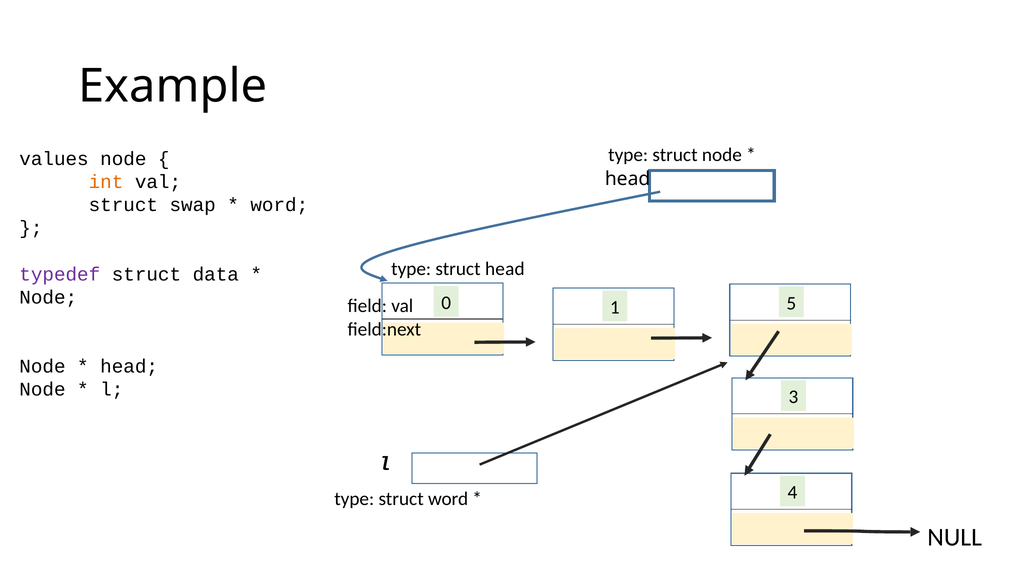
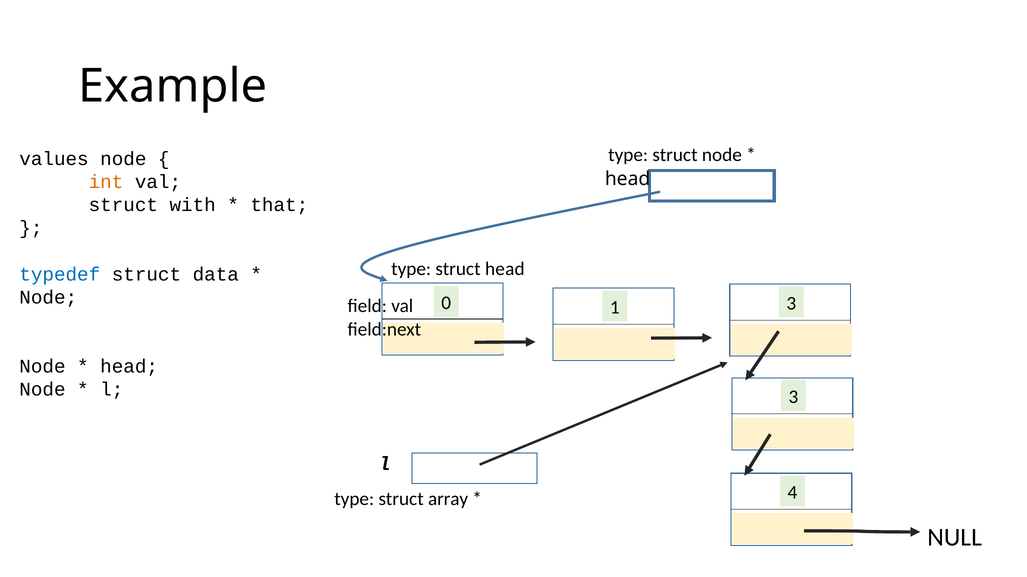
swap: swap -> with
word at (279, 205): word -> that
typedef colour: purple -> blue
1 5: 5 -> 3
struct word: word -> array
